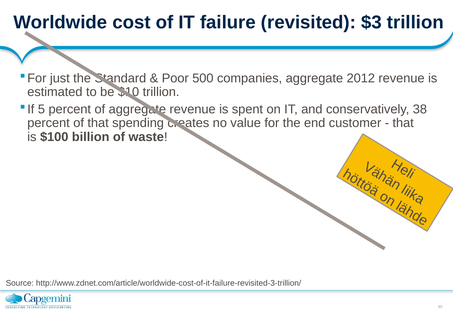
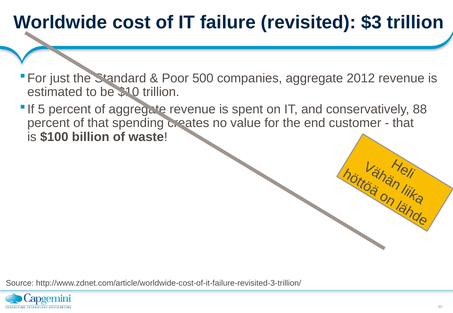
38: 38 -> 88
